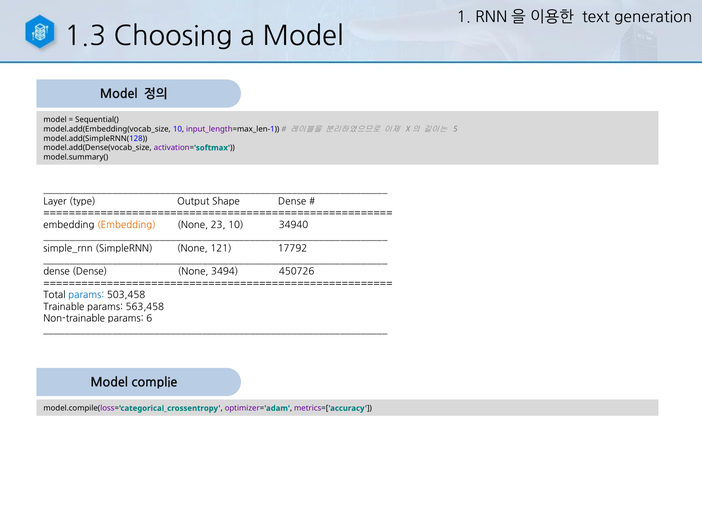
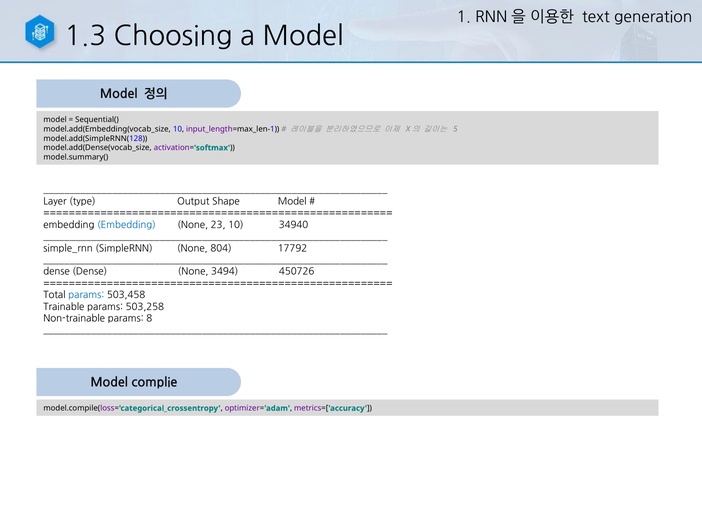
Shape Dense: Dense -> Model
Embedding at (126, 225) colour: orange -> blue
121: 121 -> 804
563,458: 563,458 -> 503,258
6: 6 -> 8
